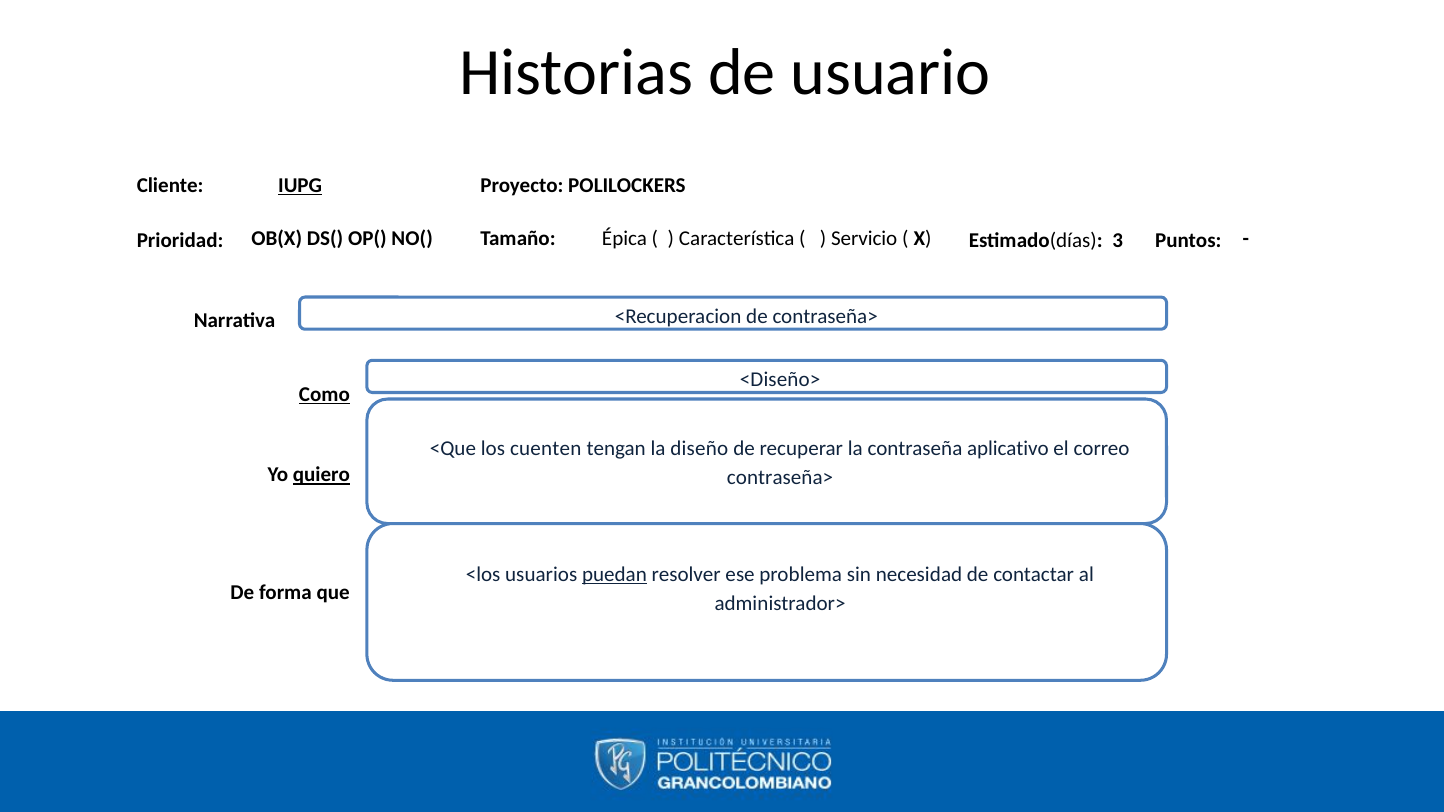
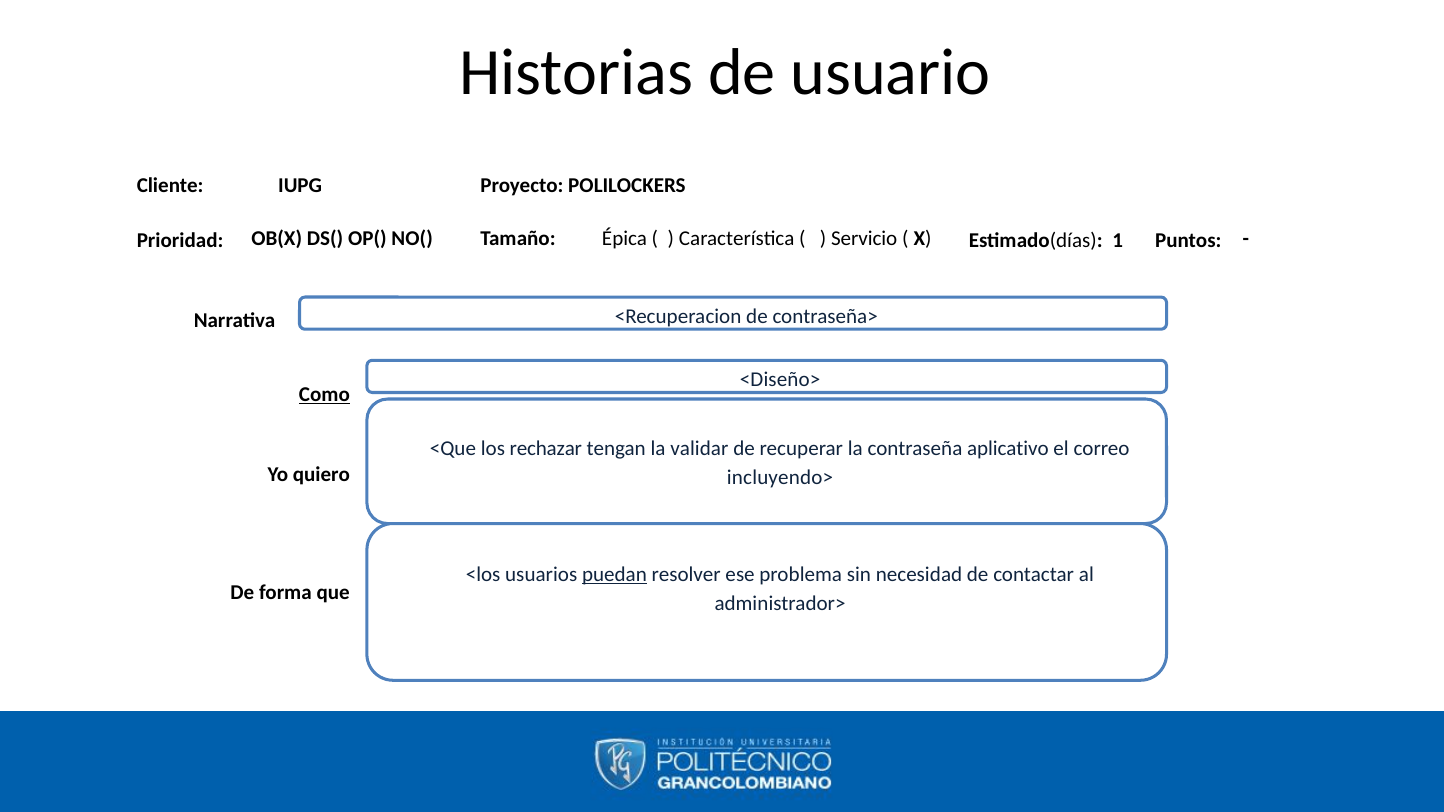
IUPG underline: present -> none
3: 3 -> 1
cuenten: cuenten -> rechazar
diseño: diseño -> validar
quiero underline: present -> none
contraseña> at (780, 477): contraseña> -> incluyendo>
